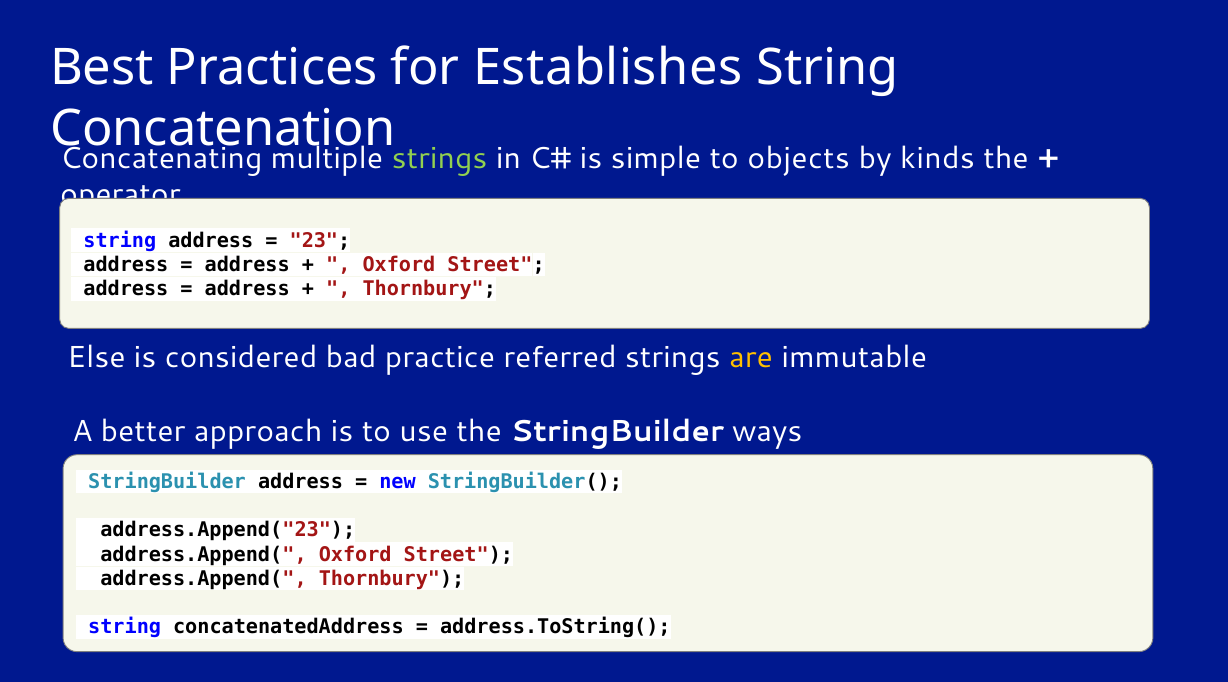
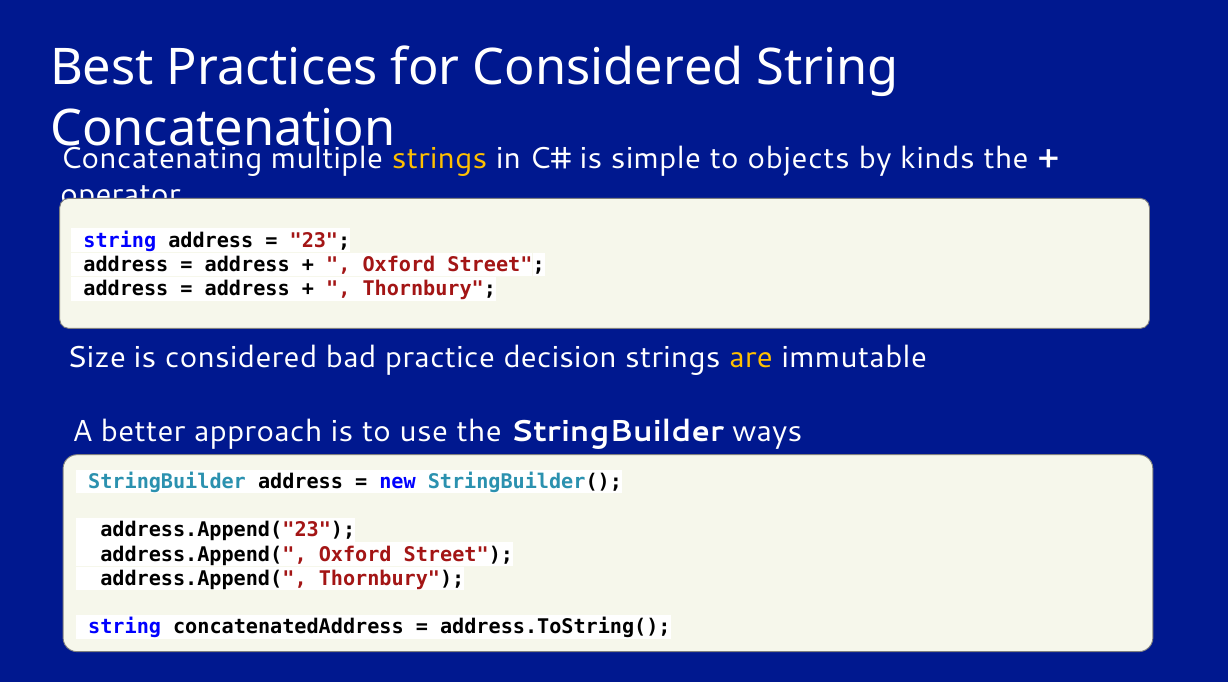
for Establishes: Establishes -> Considered
strings at (440, 159) colour: light green -> yellow
Else: Else -> Size
referred: referred -> decision
